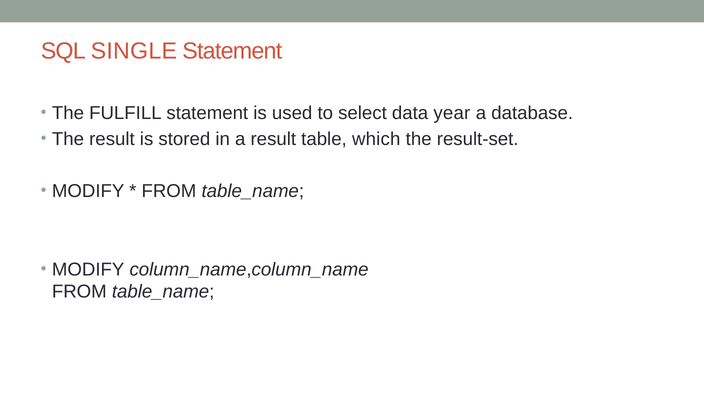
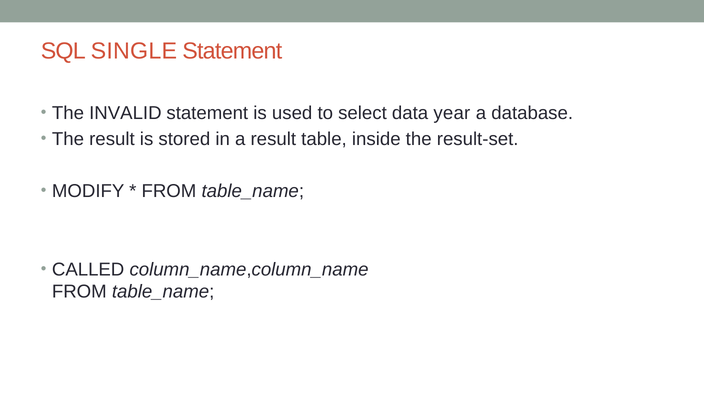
FULFILL: FULFILL -> INVALID
which: which -> inside
MODIFY at (88, 269): MODIFY -> CALLED
